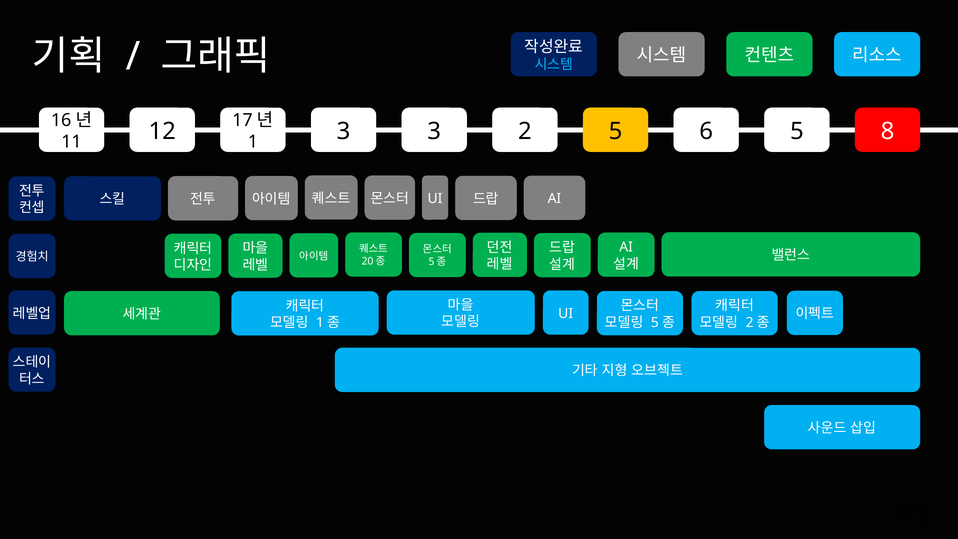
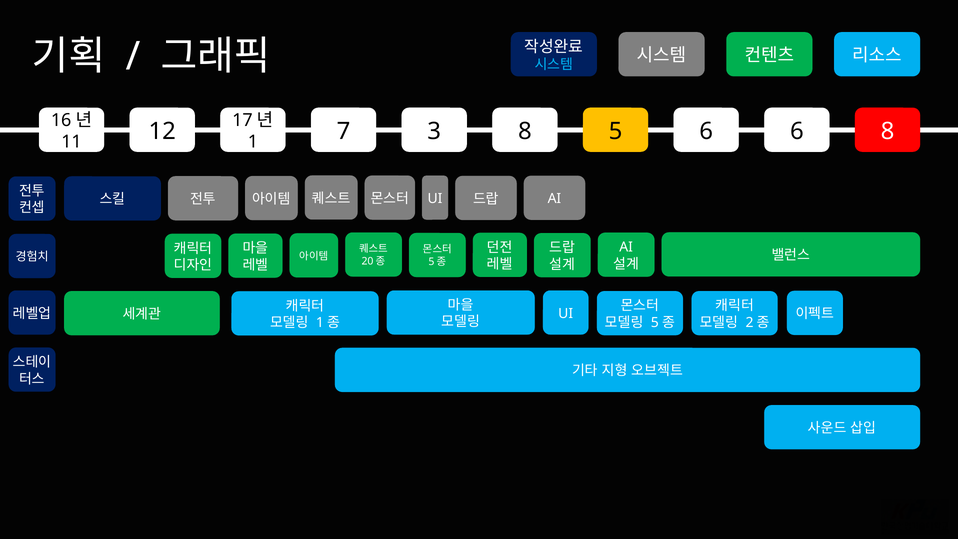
1 3: 3 -> 7
3 2: 2 -> 8
6 5: 5 -> 6
